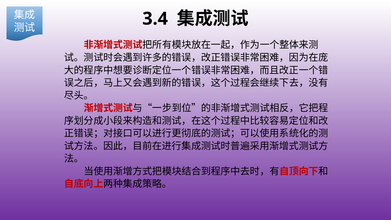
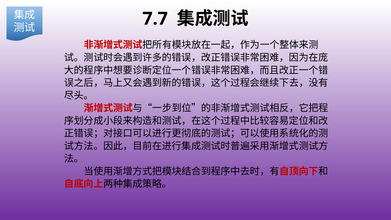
3.4: 3.4 -> 7.7
